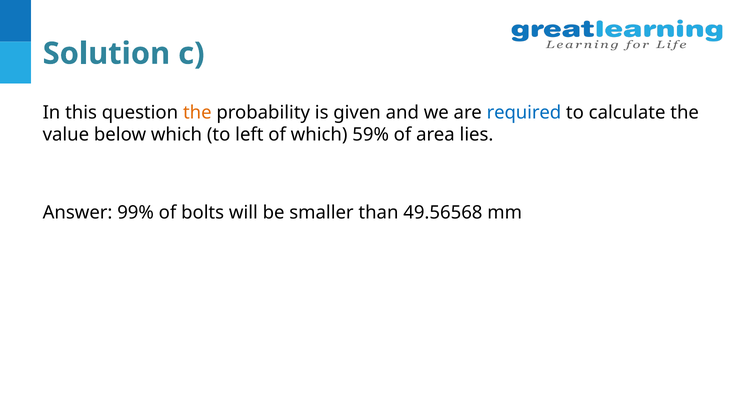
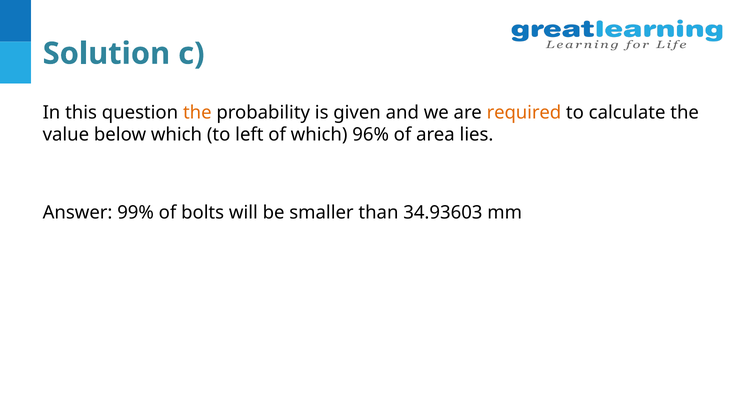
required colour: blue -> orange
59%: 59% -> 96%
49.56568: 49.56568 -> 34.93603
